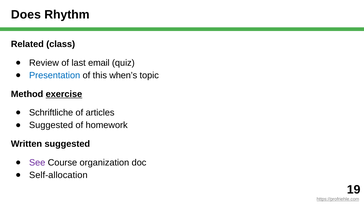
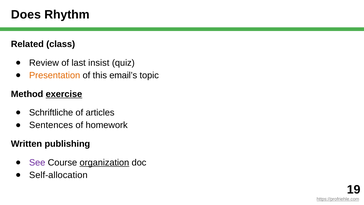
email: email -> insist
Presentation colour: blue -> orange
when’s: when’s -> email’s
Suggested at (51, 125): Suggested -> Sentences
Written suggested: suggested -> publishing
organization underline: none -> present
